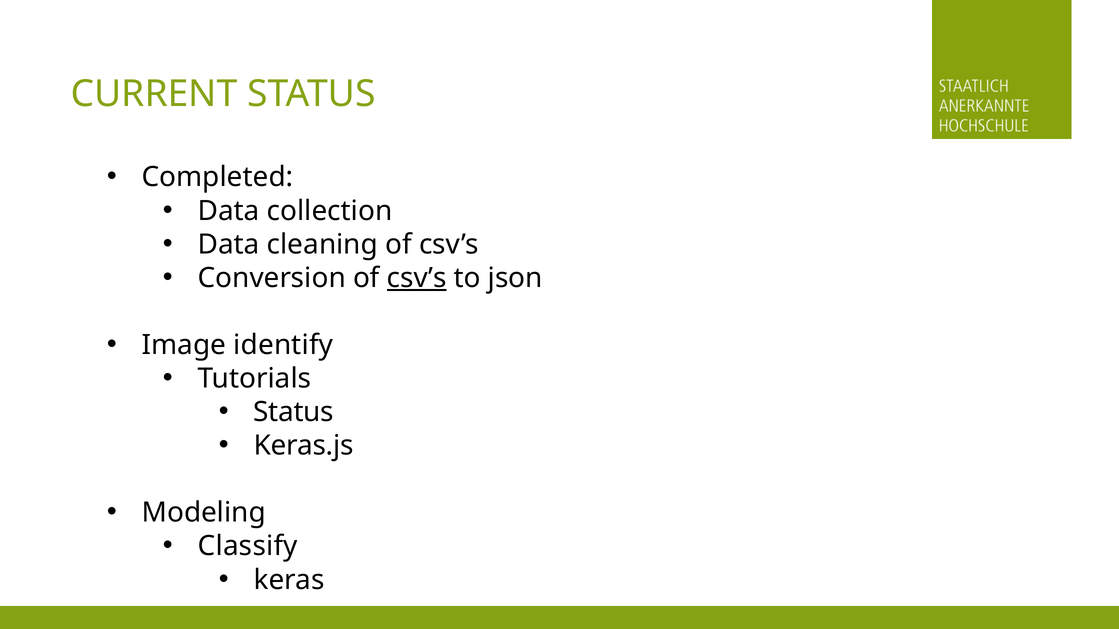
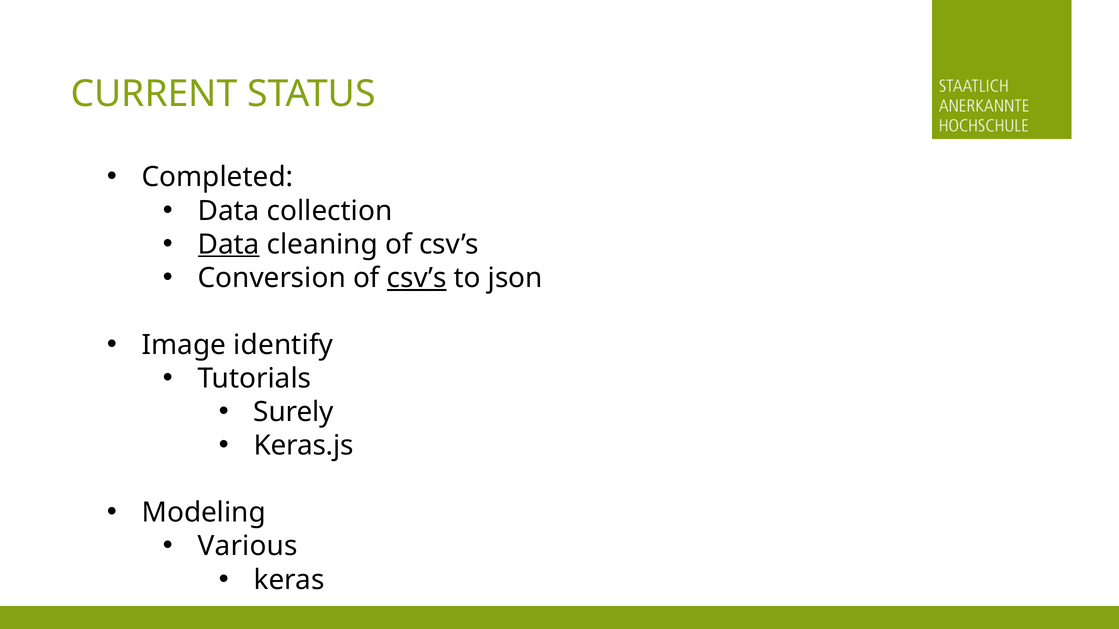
Data at (229, 245) underline: none -> present
Status at (293, 412): Status -> Surely
Classify: Classify -> Various
